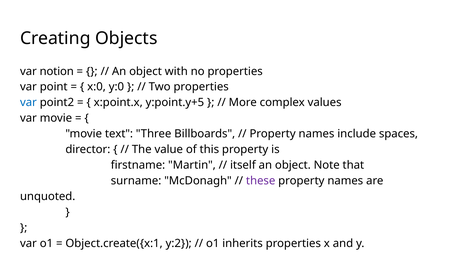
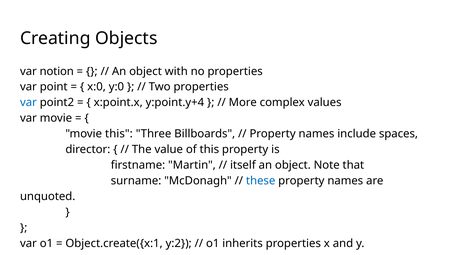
y:point.y+5: y:point.y+5 -> y:point.y+4
movie text: text -> this
these colour: purple -> blue
